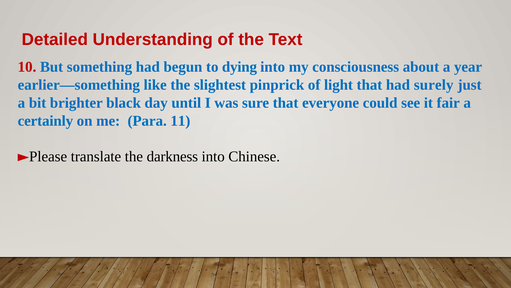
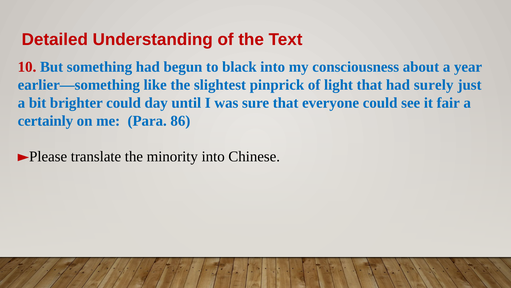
dying: dying -> black
brighter black: black -> could
11: 11 -> 86
darkness: darkness -> minority
